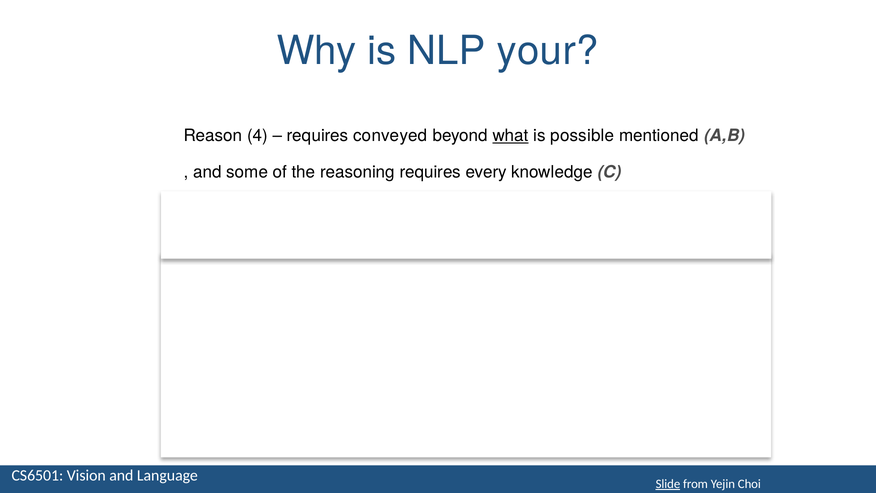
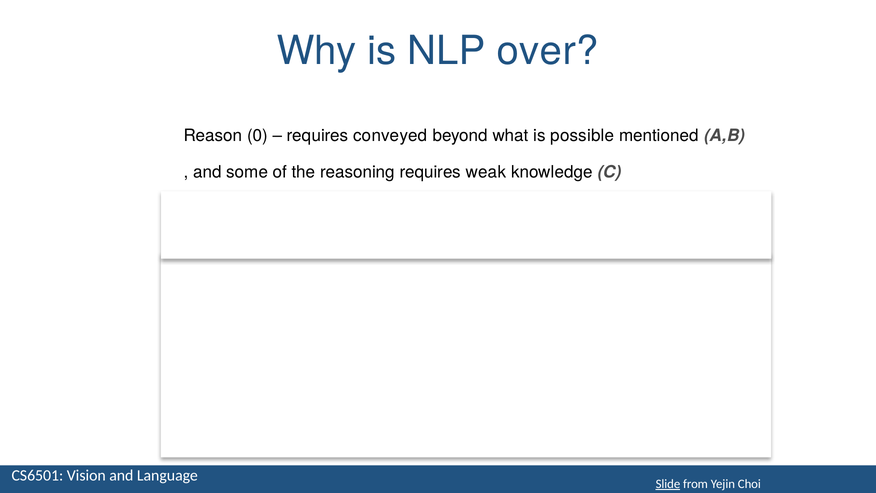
your: your -> over
4: 4 -> 0
what underline: present -> none
every: every -> weak
